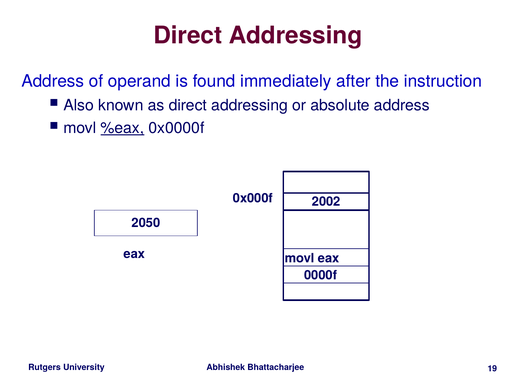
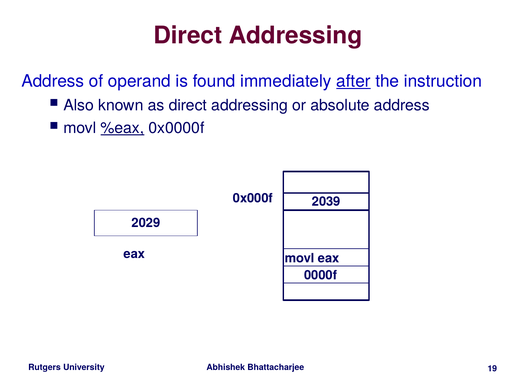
after underline: none -> present
2002: 2002 -> 2039
2050: 2050 -> 2029
